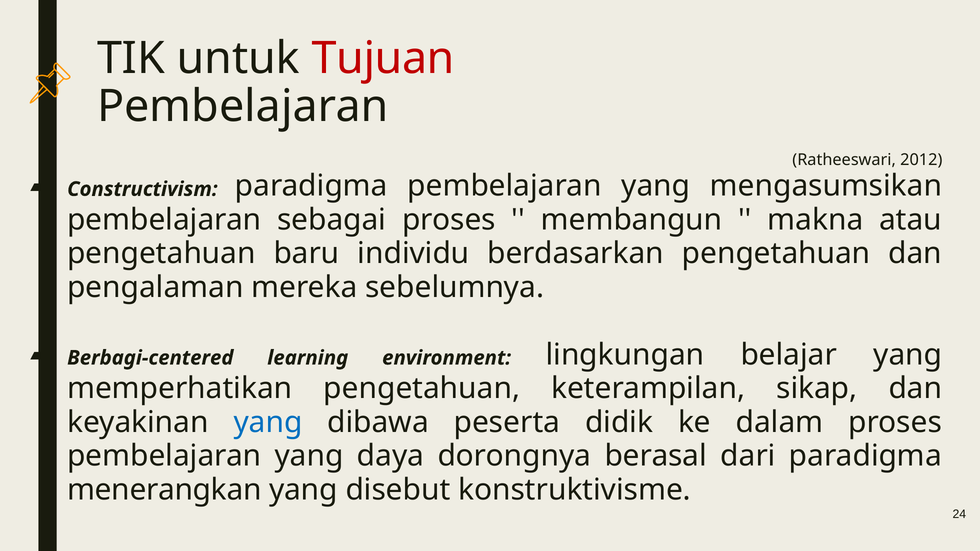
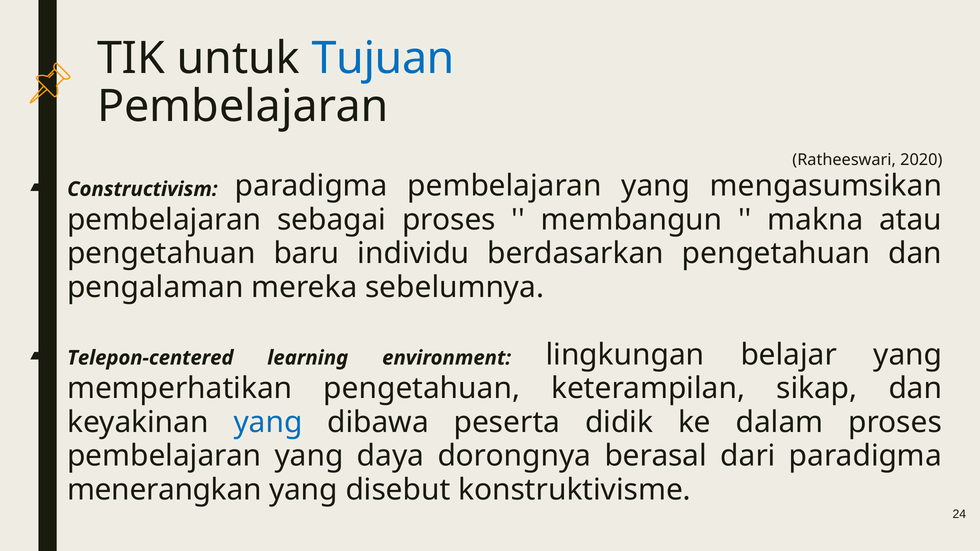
Tujuan colour: red -> blue
2012: 2012 -> 2020
Berbagi-centered: Berbagi-centered -> Telepon-centered
